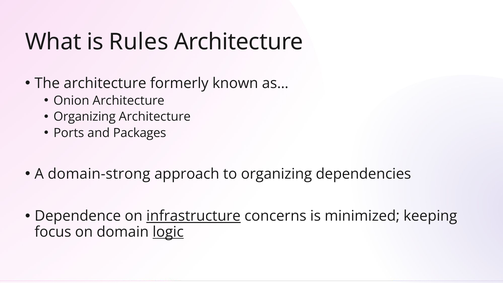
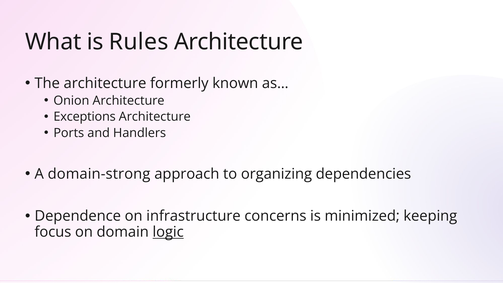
Organizing at (85, 117): Organizing -> Exceptions
Packages: Packages -> Handlers
infrastructure underline: present -> none
